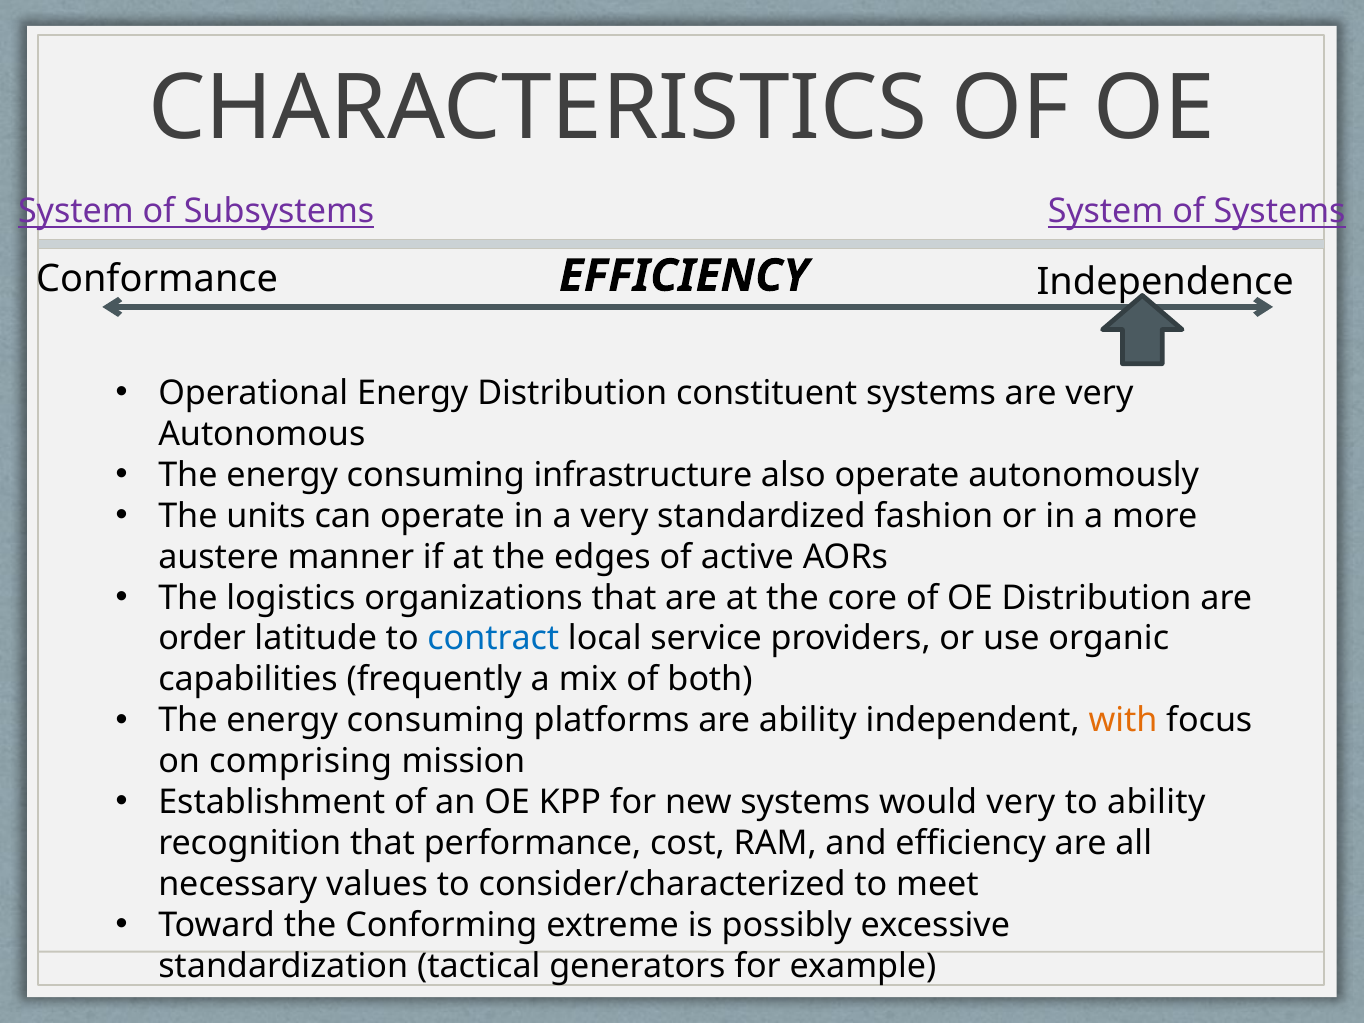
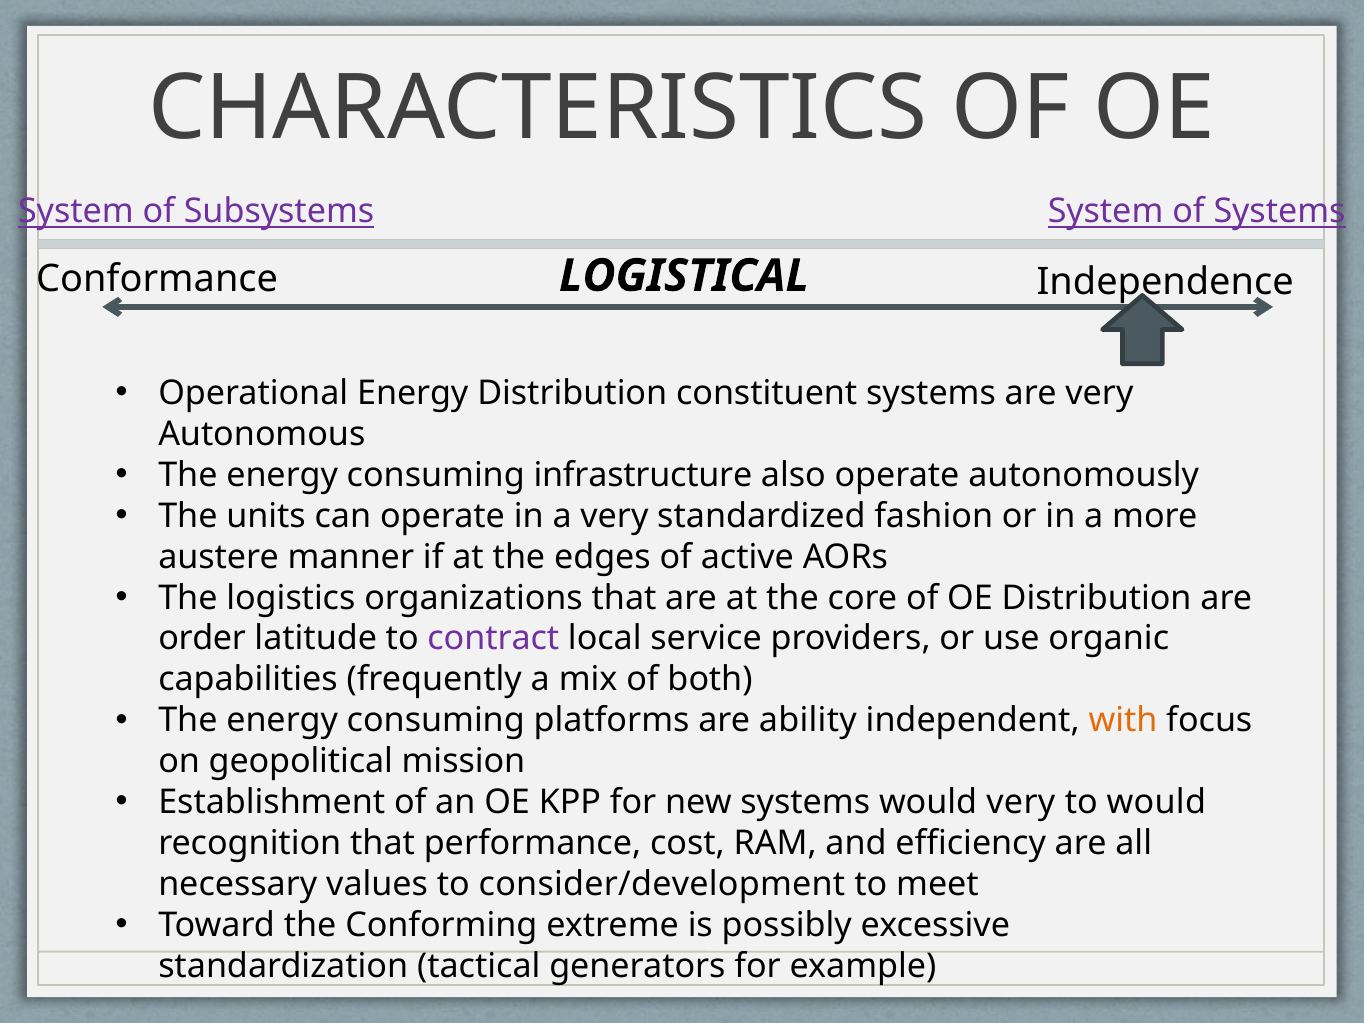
EFFICIENCY at (684, 276): EFFICIENCY -> LOGISTICAL
contract colour: blue -> purple
comprising: comprising -> geopolitical
to ability: ability -> would
consider/characterized: consider/characterized -> consider/development
